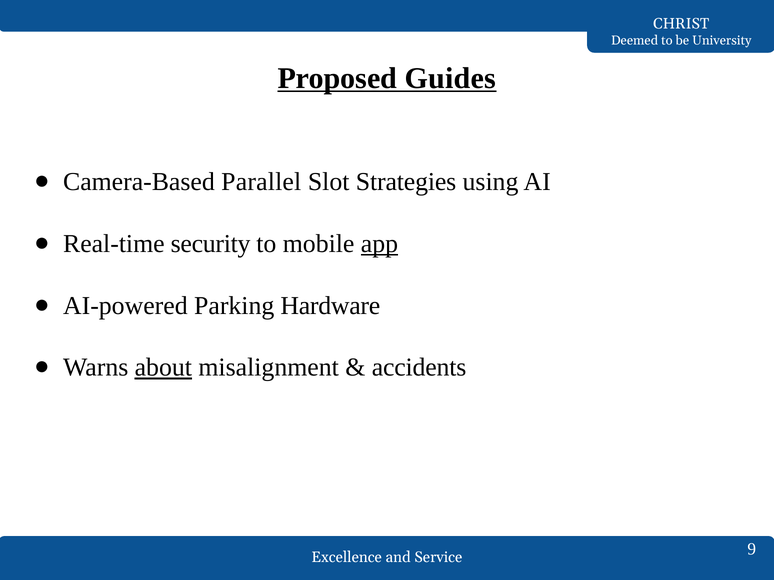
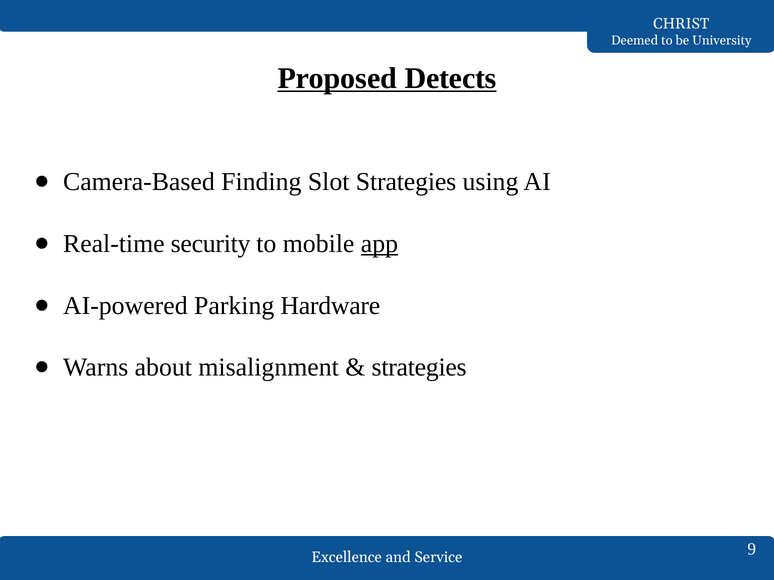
Guides: Guides -> Detects
Parallel: Parallel -> Finding
about underline: present -> none
accidents at (419, 368): accidents -> strategies
